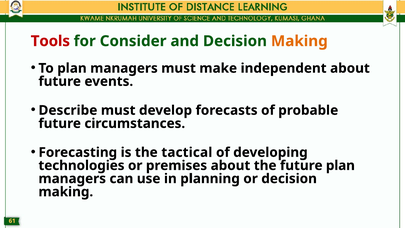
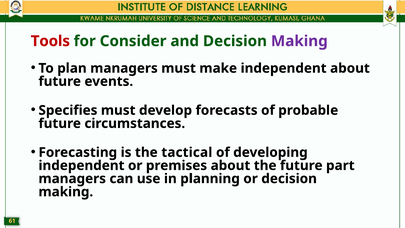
Making at (299, 41) colour: orange -> purple
Describe: Describe -> Specifies
technologies at (81, 165): technologies -> independent
future plan: plan -> part
